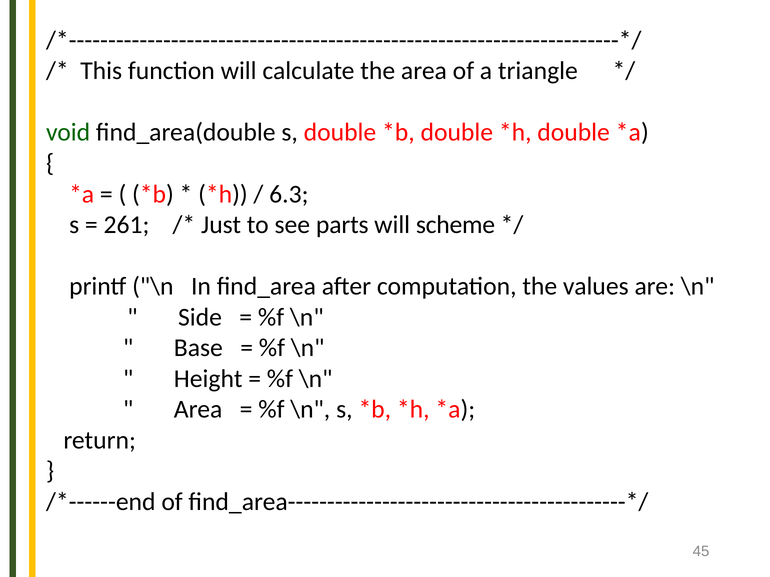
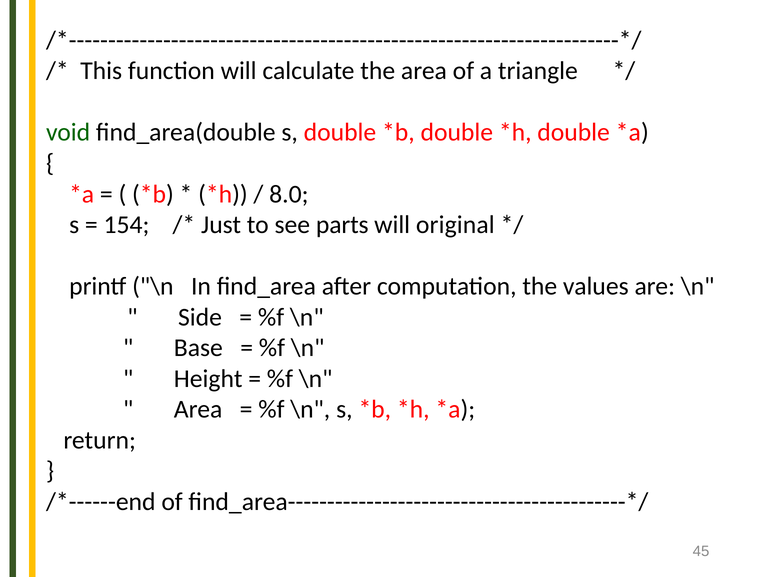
6.3: 6.3 -> 8.0
261: 261 -> 154
scheme: scheme -> original
